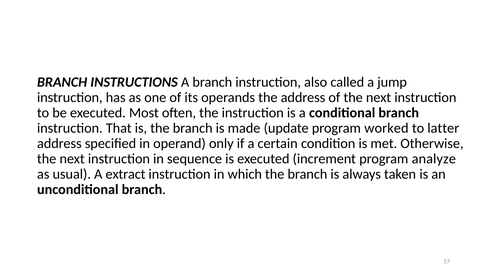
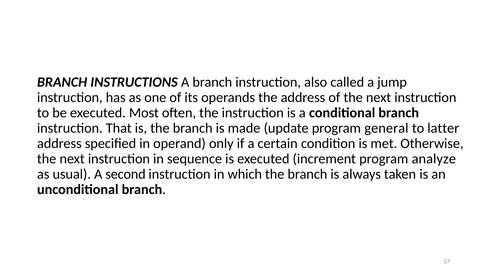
worked: worked -> general
extract: extract -> second
